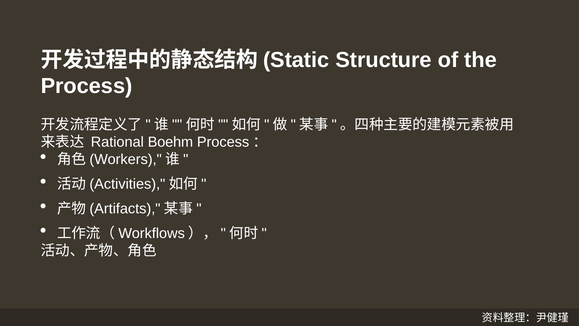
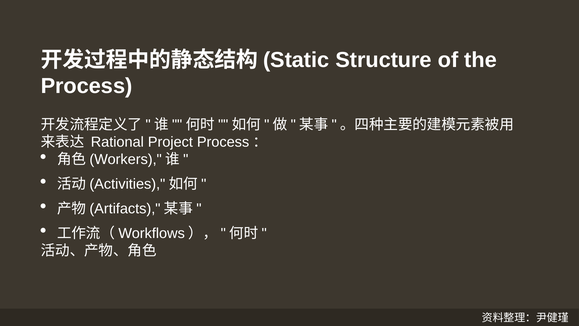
Boehm: Boehm -> Project
